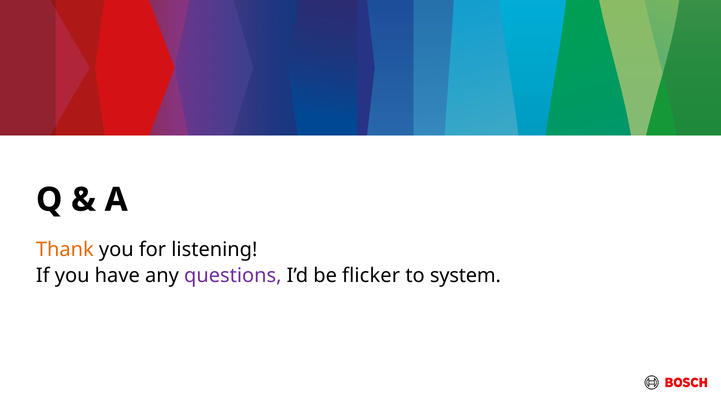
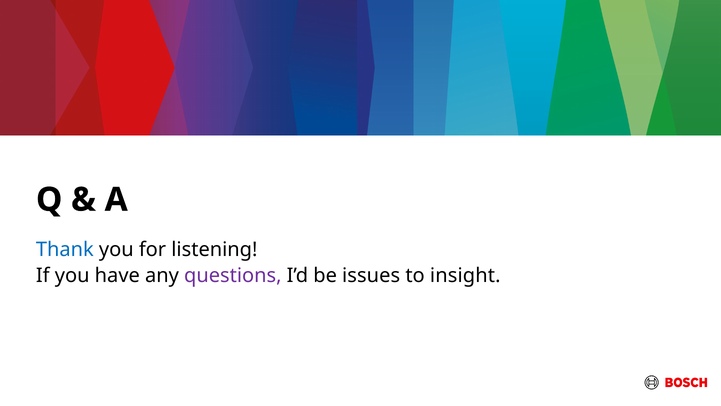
Thank colour: orange -> blue
flicker: flicker -> issues
system: system -> insight
